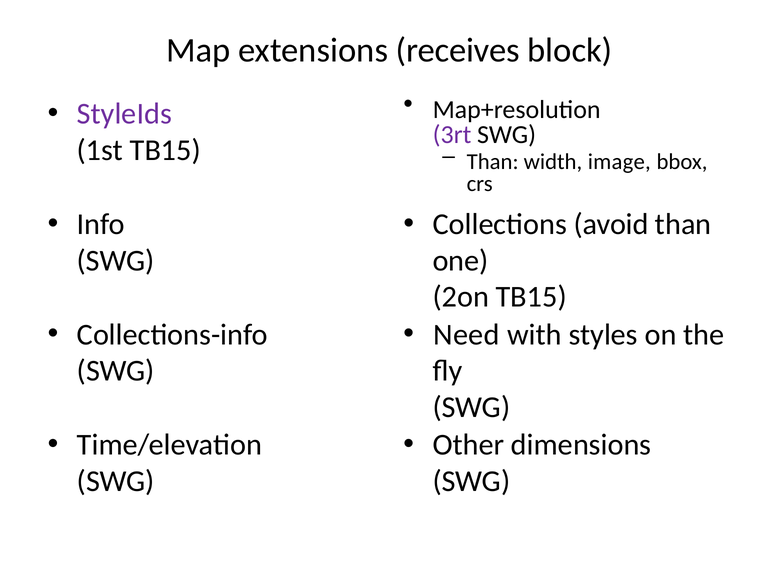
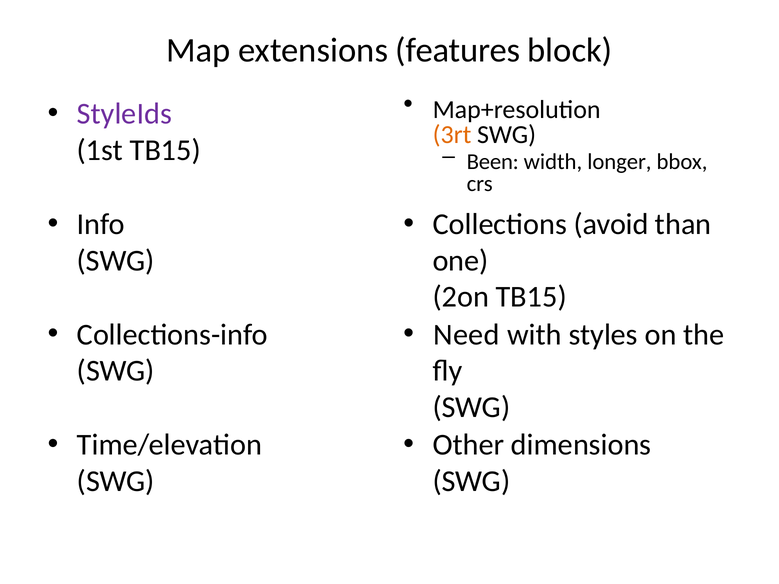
receives: receives -> features
3rt colour: purple -> orange
Than at (493, 162): Than -> Been
image: image -> longer
